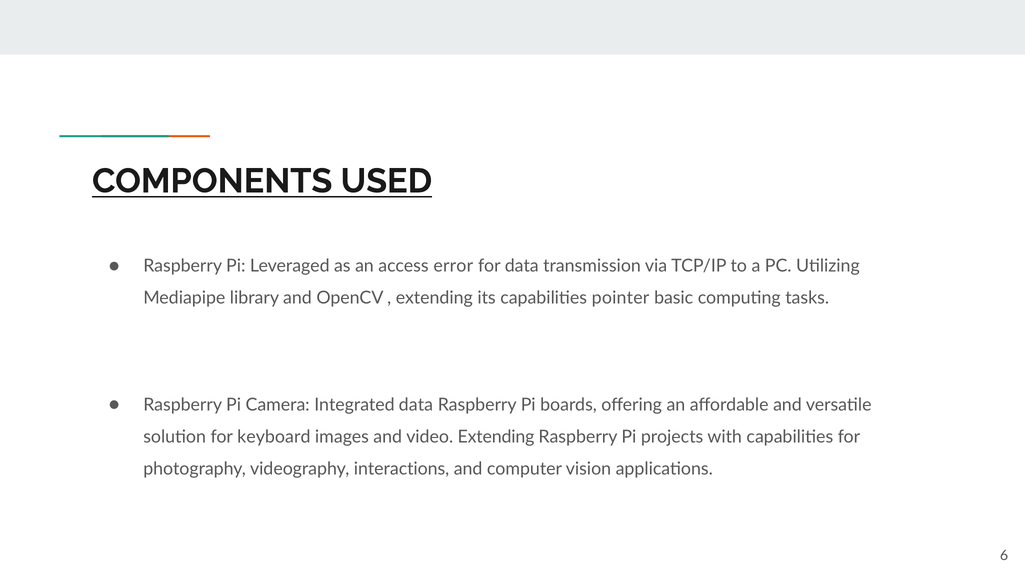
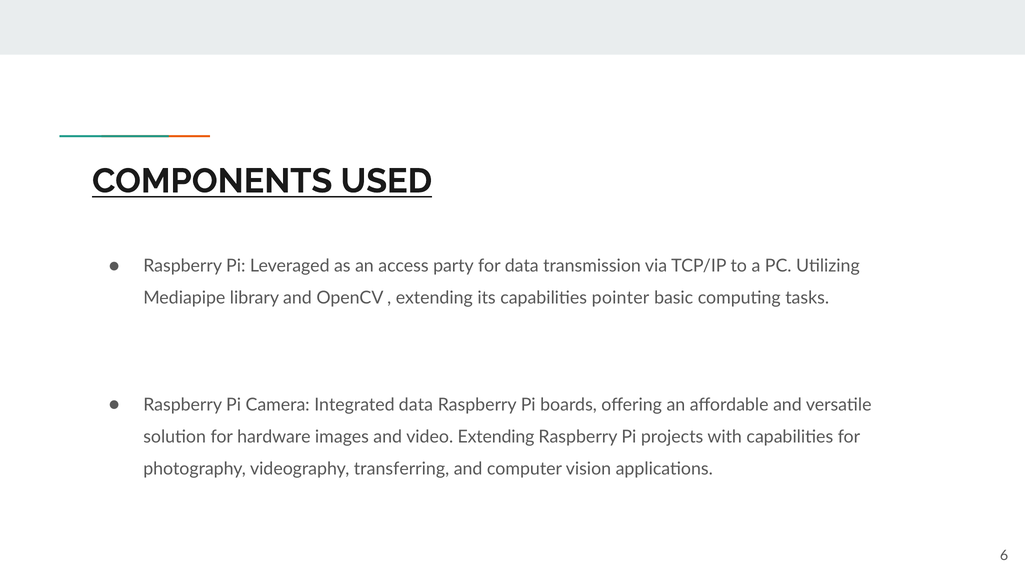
error: error -> party
keyboard: keyboard -> hardware
interactions: interactions -> transferring
